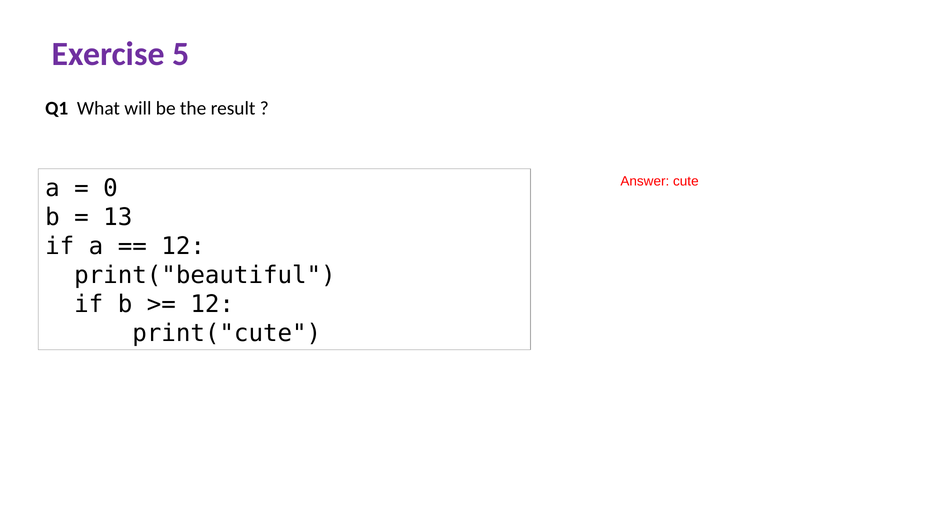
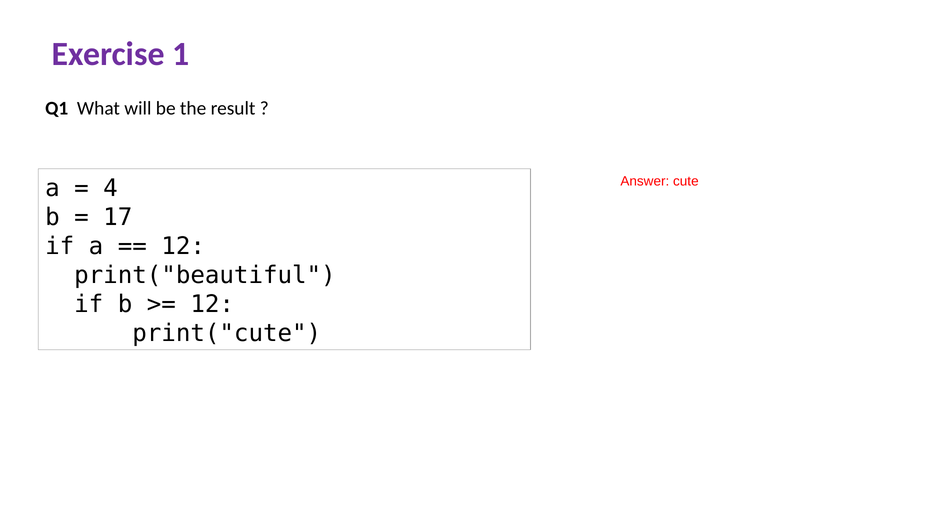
5: 5 -> 1
0: 0 -> 4
13: 13 -> 17
